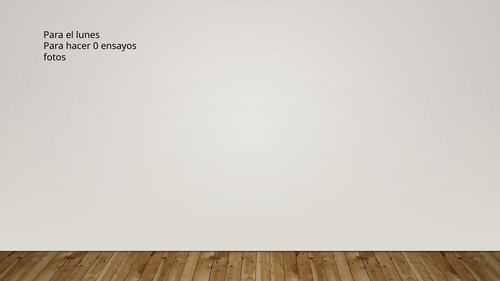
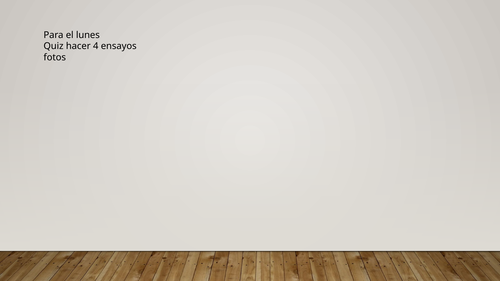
Para at (54, 46): Para -> Quiz
0: 0 -> 4
